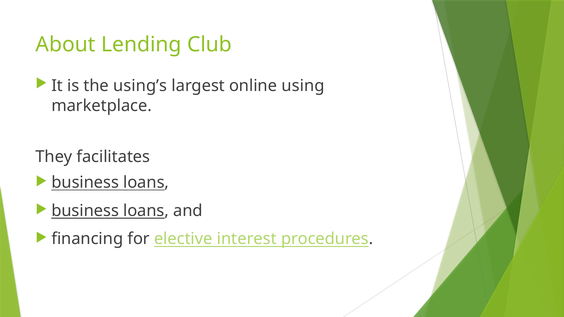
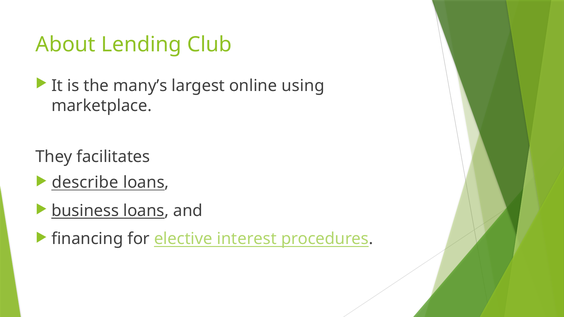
using’s: using’s -> many’s
business at (85, 183): business -> describe
